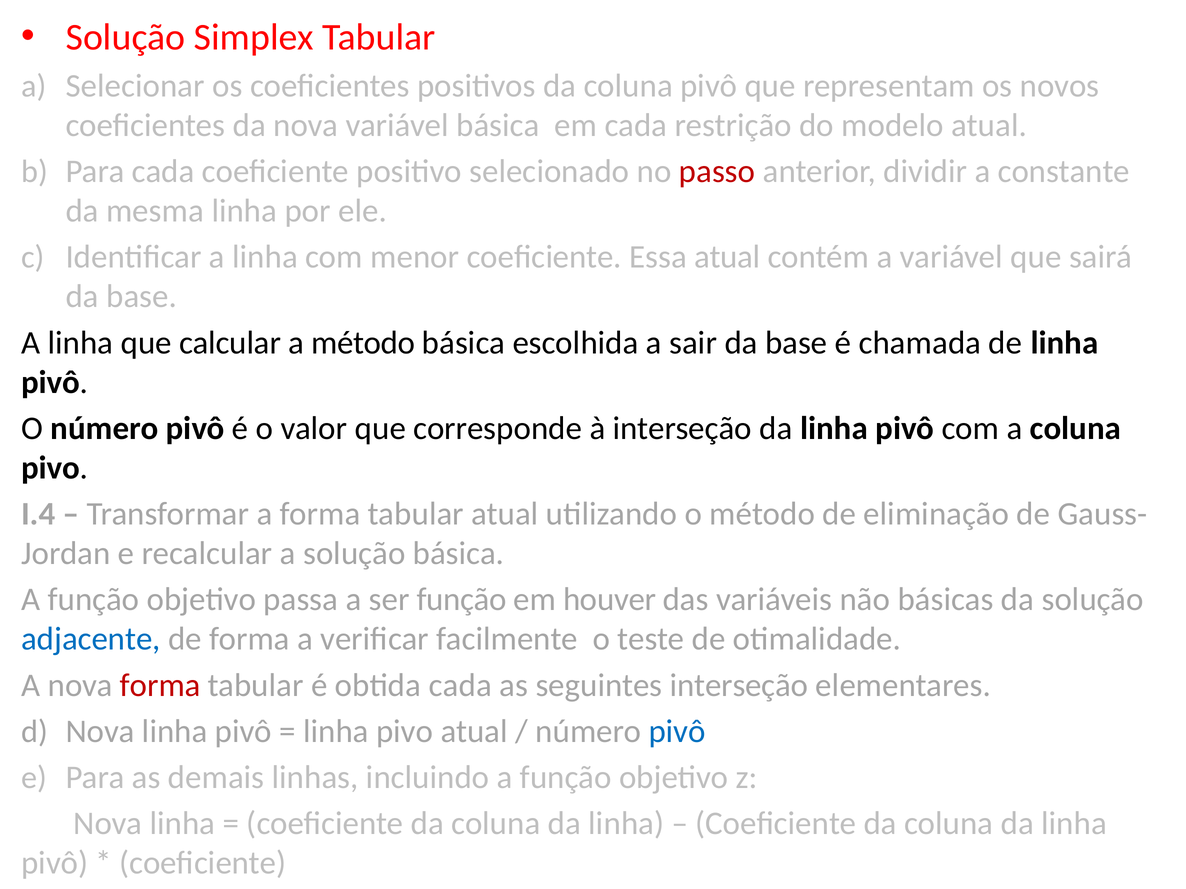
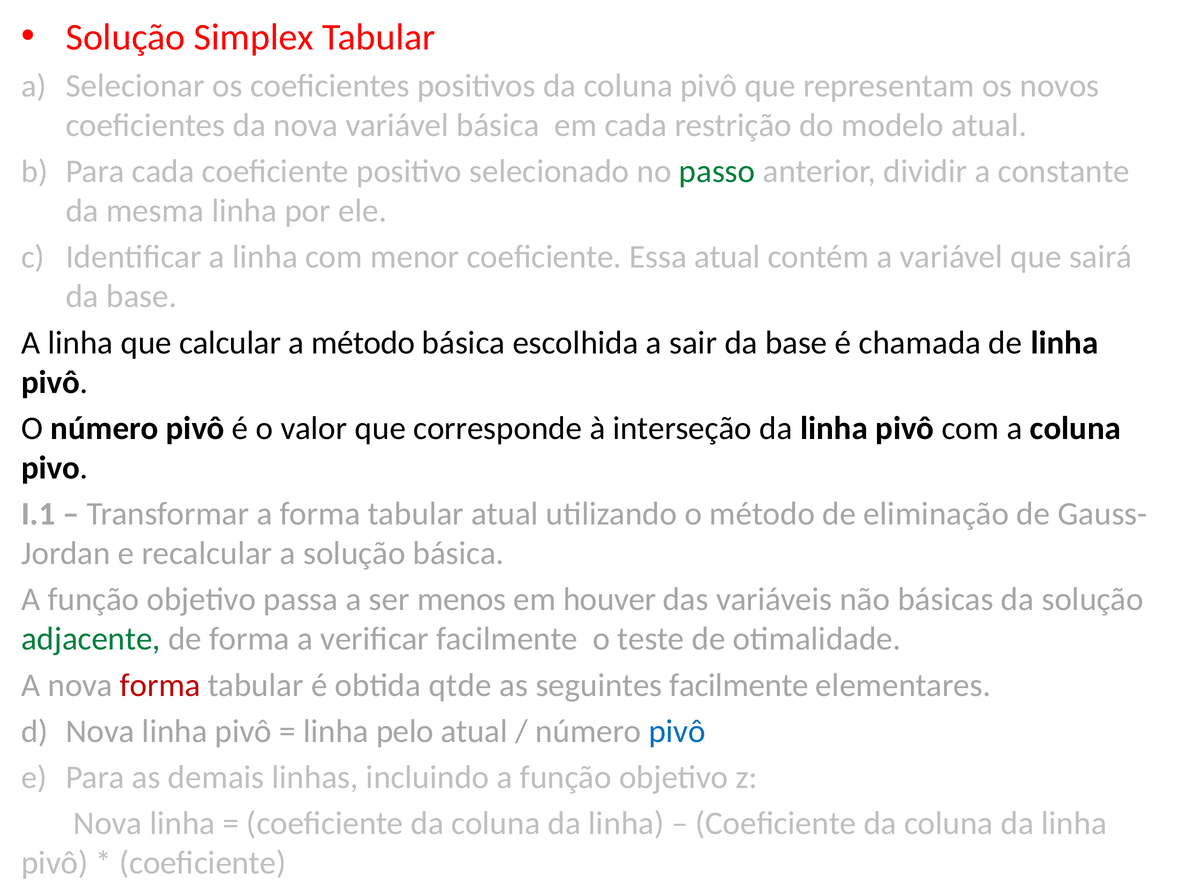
passo colour: red -> green
I.4: I.4 -> I.1
ser função: função -> menos
adjacente colour: blue -> green
obtida cada: cada -> qtde
seguintes interseção: interseção -> facilmente
linha pivo: pivo -> pelo
